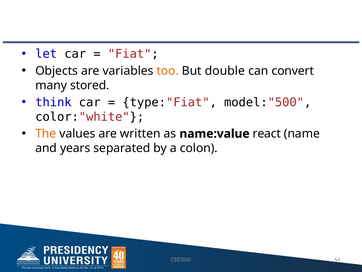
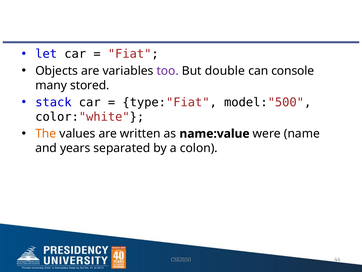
too colour: orange -> purple
convert: convert -> console
think: think -> stack
react: react -> were
